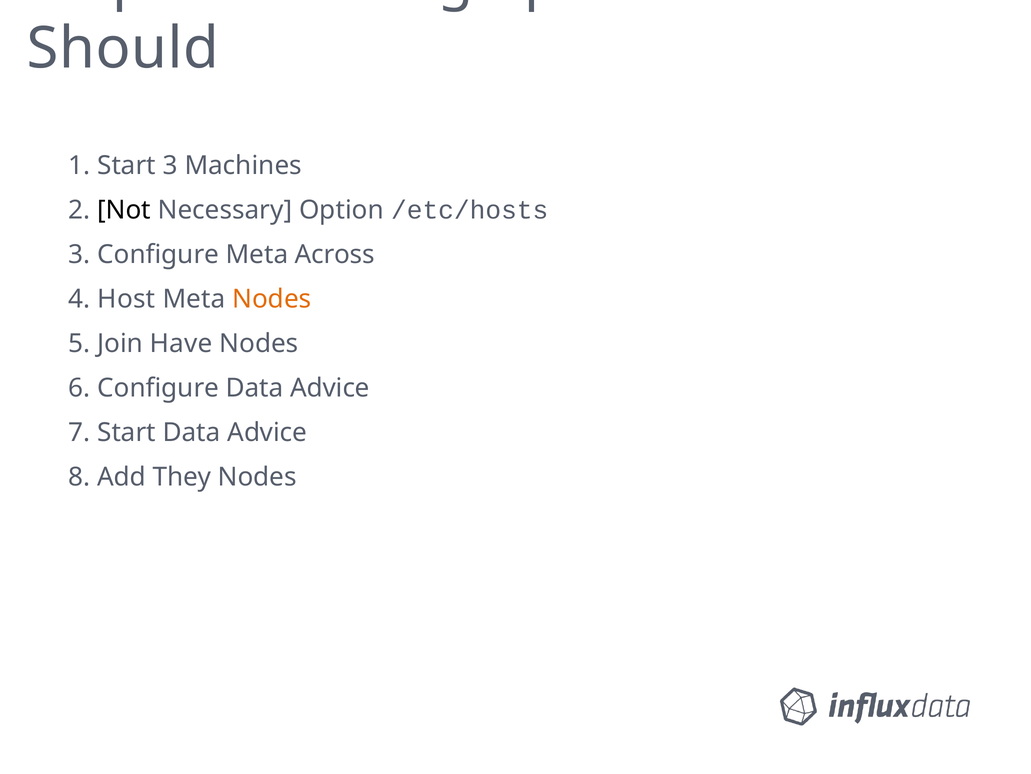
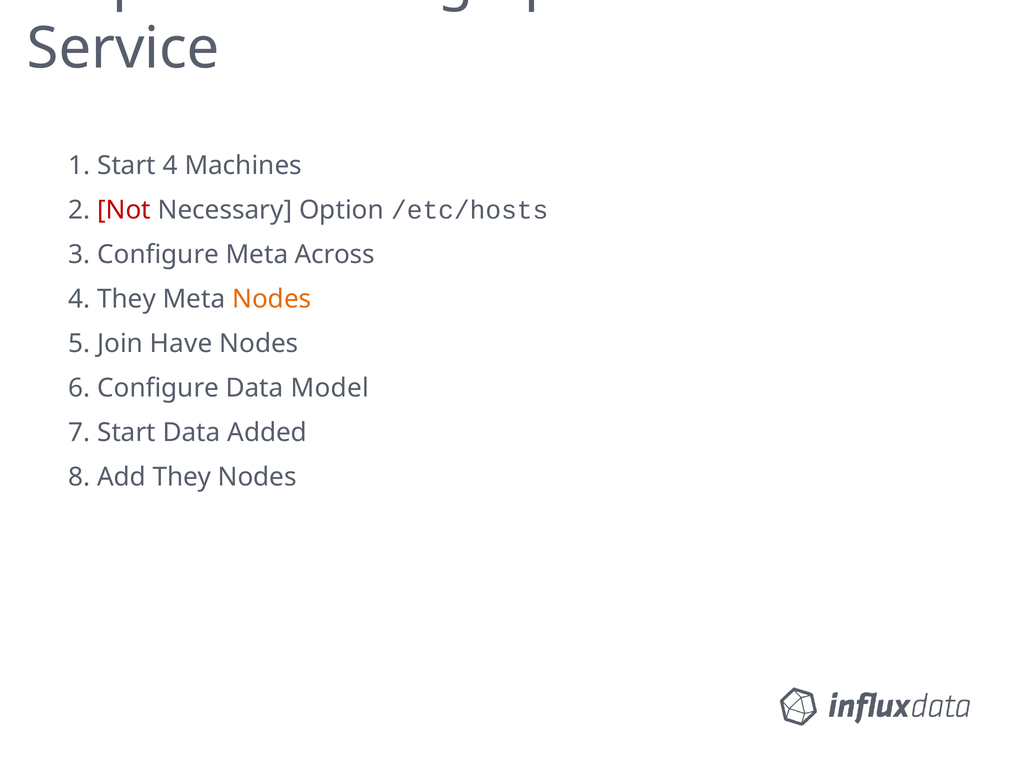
Should: Should -> Service
Start 3: 3 -> 4
Not colour: black -> red
Host at (126, 299): Host -> They
Configure Data Advice: Advice -> Model
Start Data Advice: Advice -> Added
